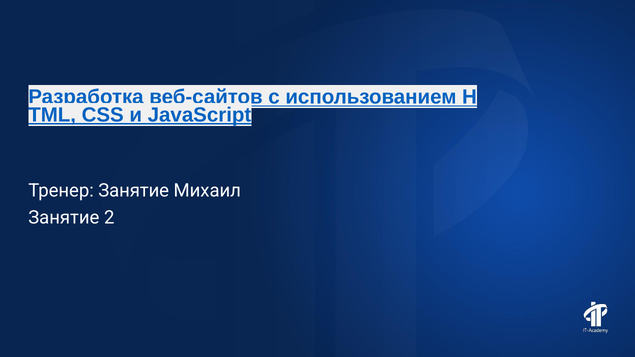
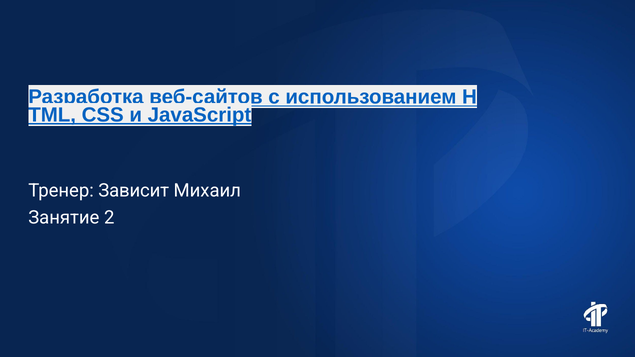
Тренер Занятие: Занятие -> Зависит
